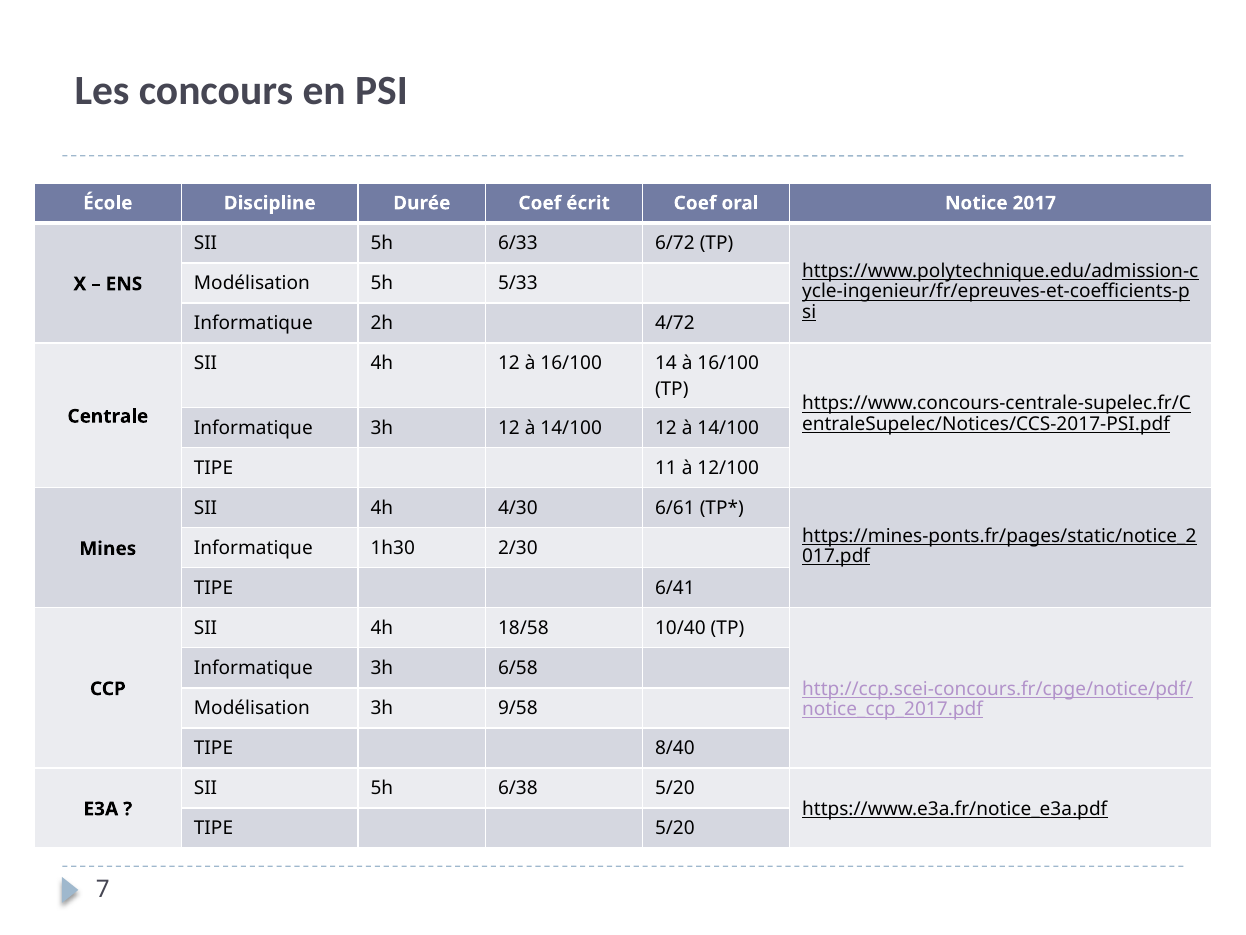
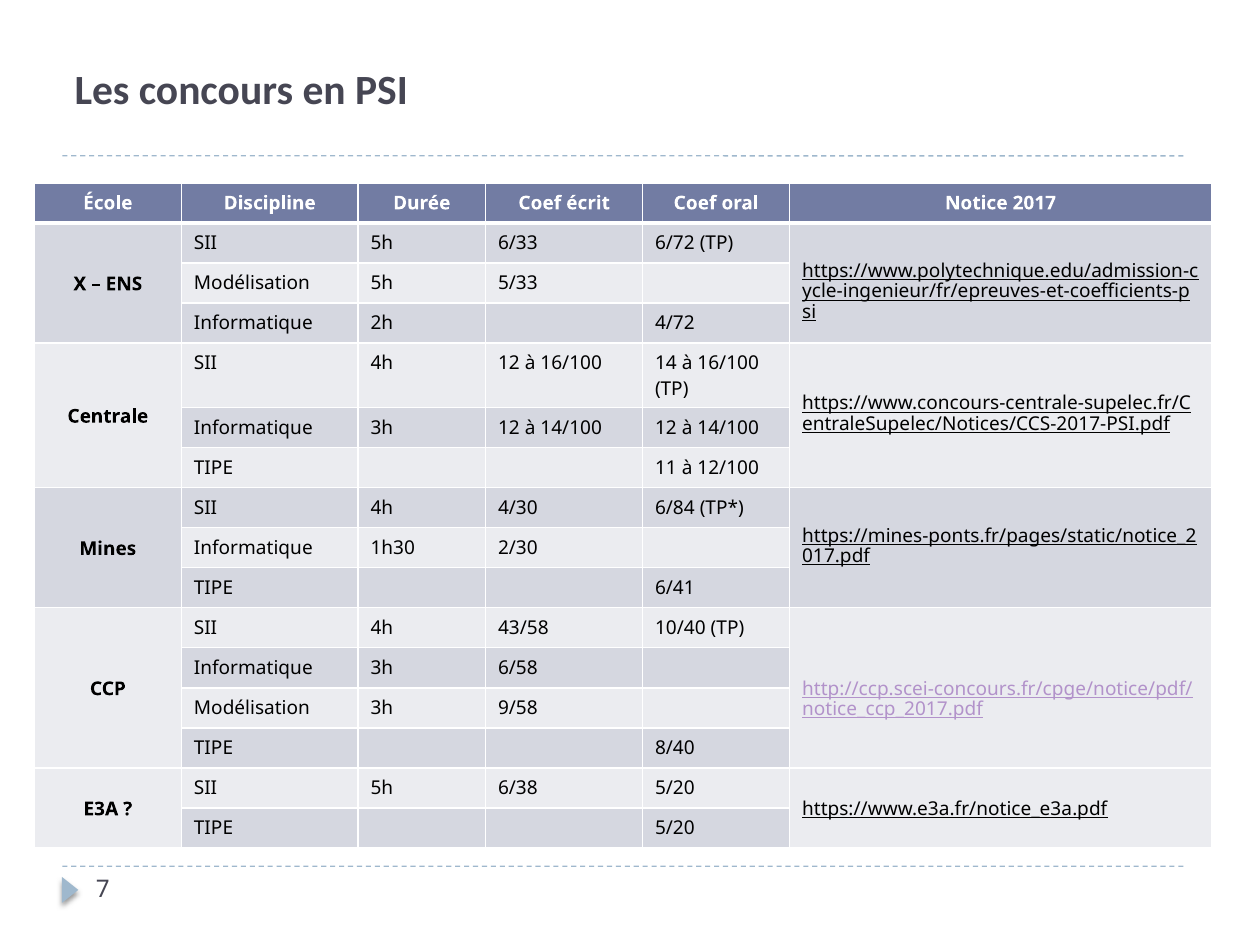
6/61: 6/61 -> 6/84
18/58: 18/58 -> 43/58
